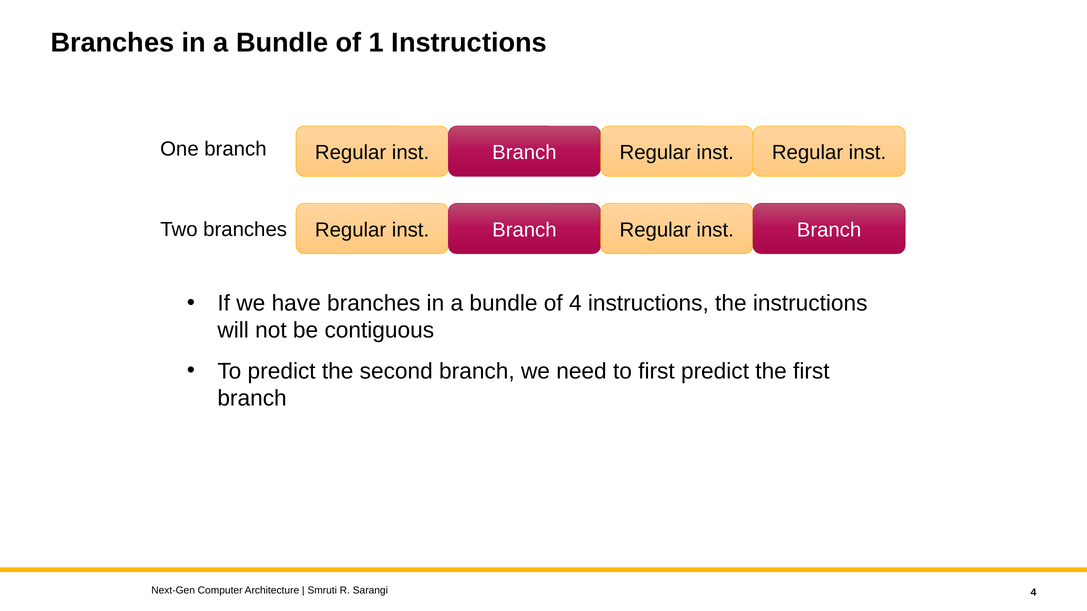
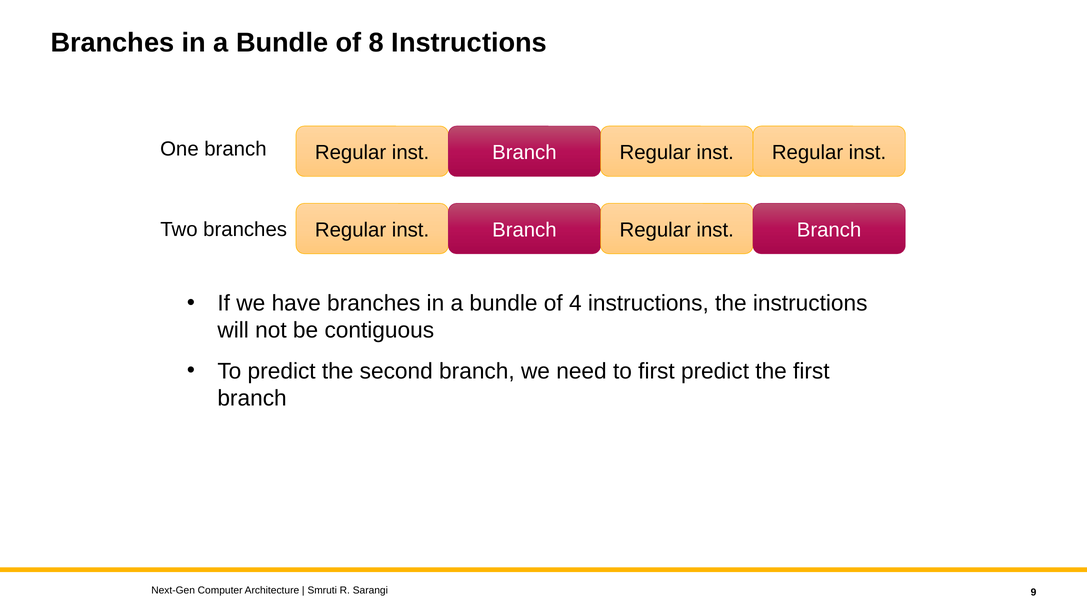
1: 1 -> 8
Sarangi 4: 4 -> 9
